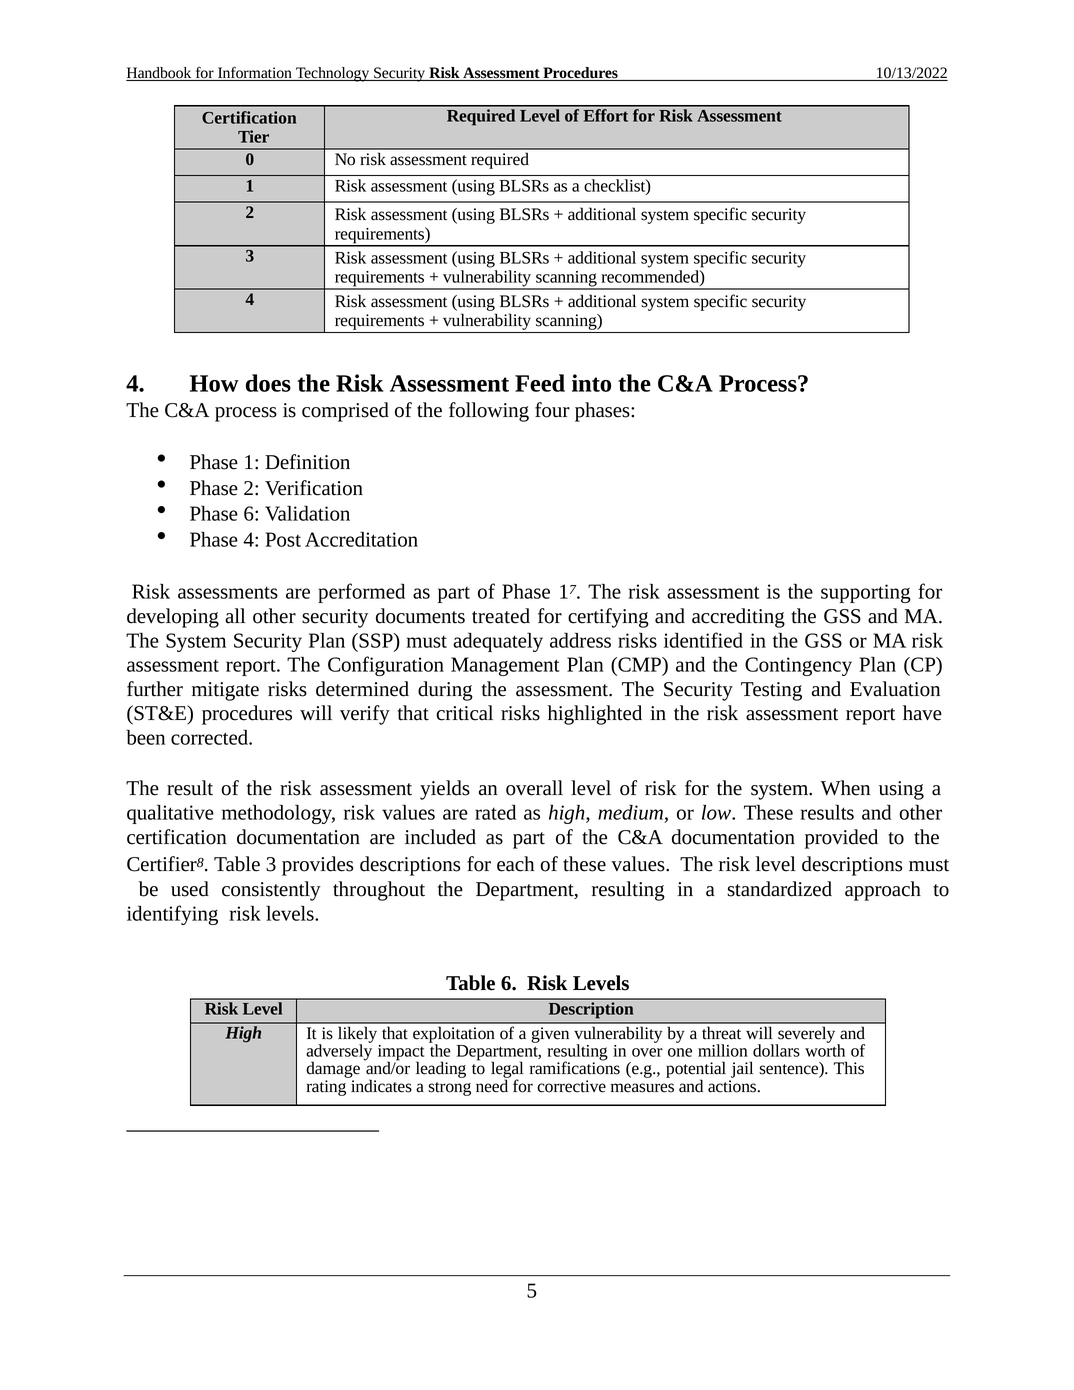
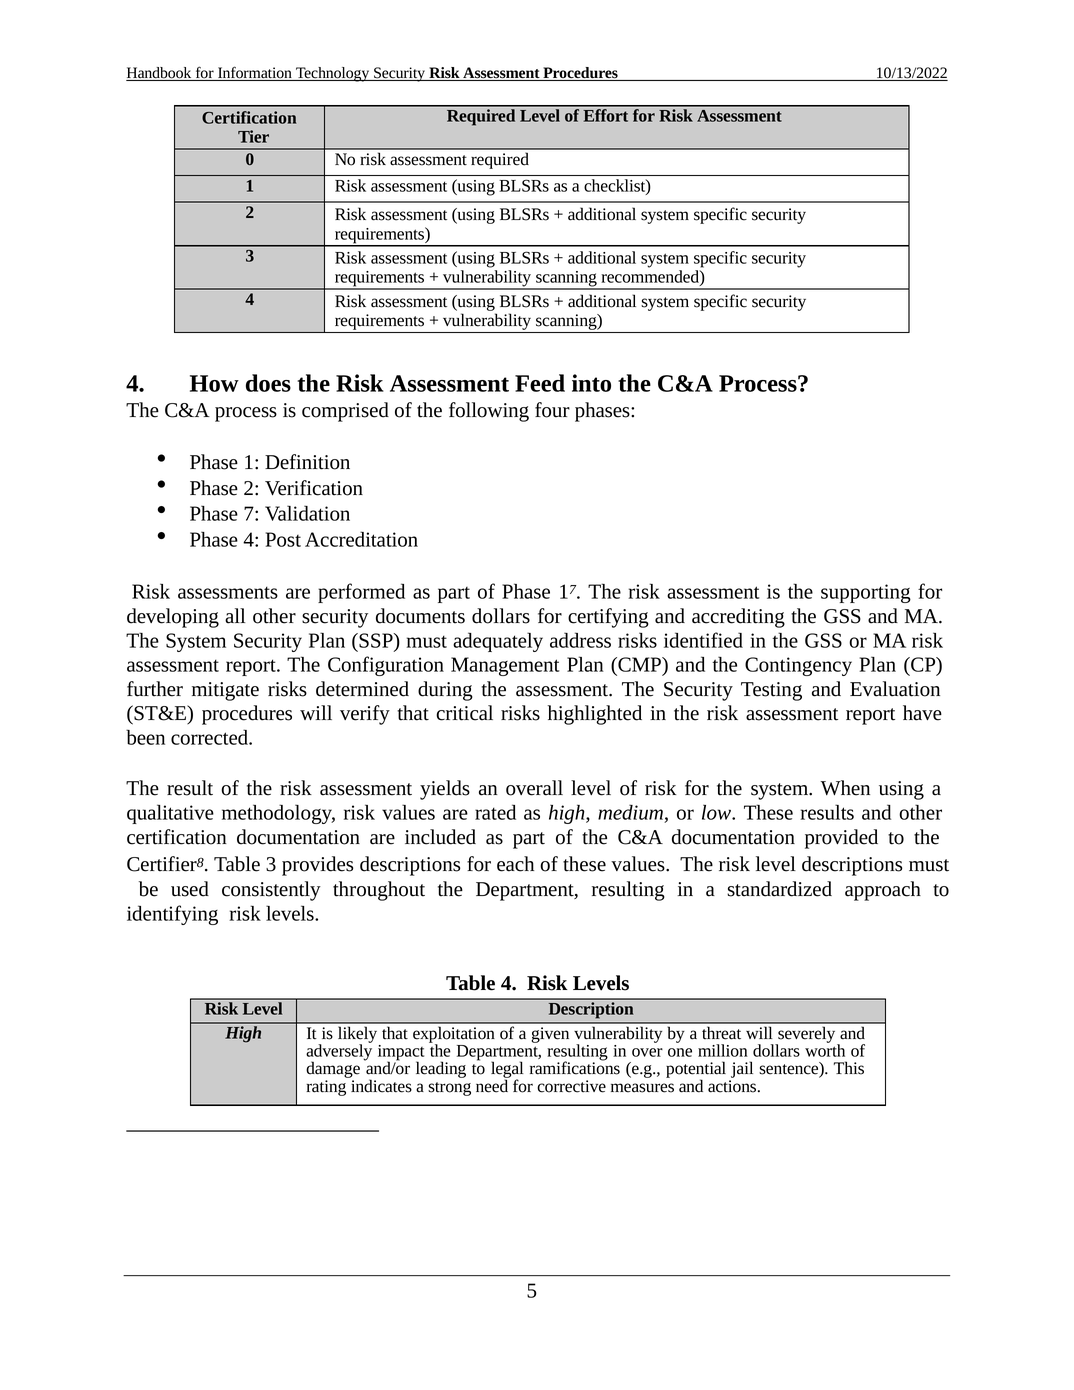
Phase 6: 6 -> 7
documents treated: treated -> dollars
Table 6: 6 -> 4
